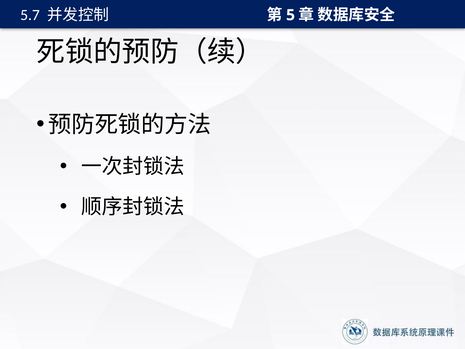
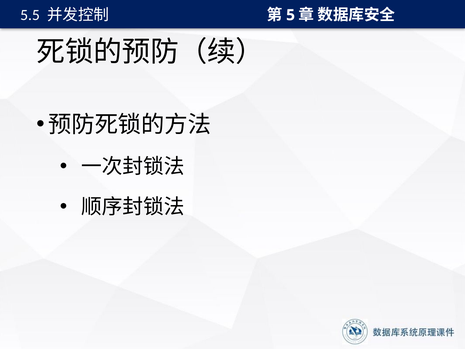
5.7: 5.7 -> 5.5
